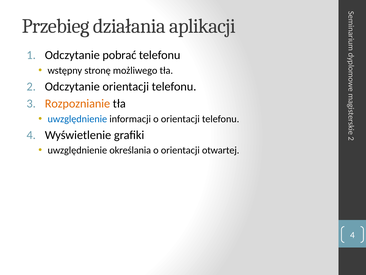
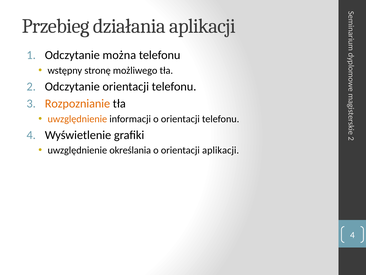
pobrać: pobrać -> można
uwzględnienie at (77, 119) colour: blue -> orange
orientacji otwartej: otwartej -> aplikacji
